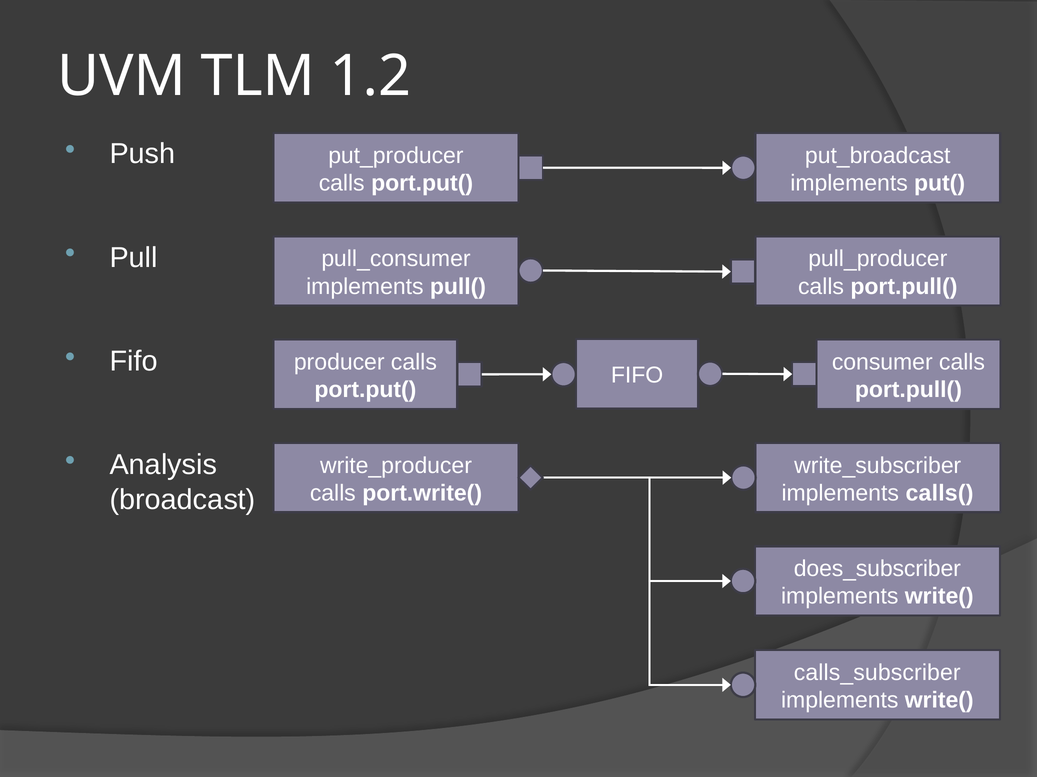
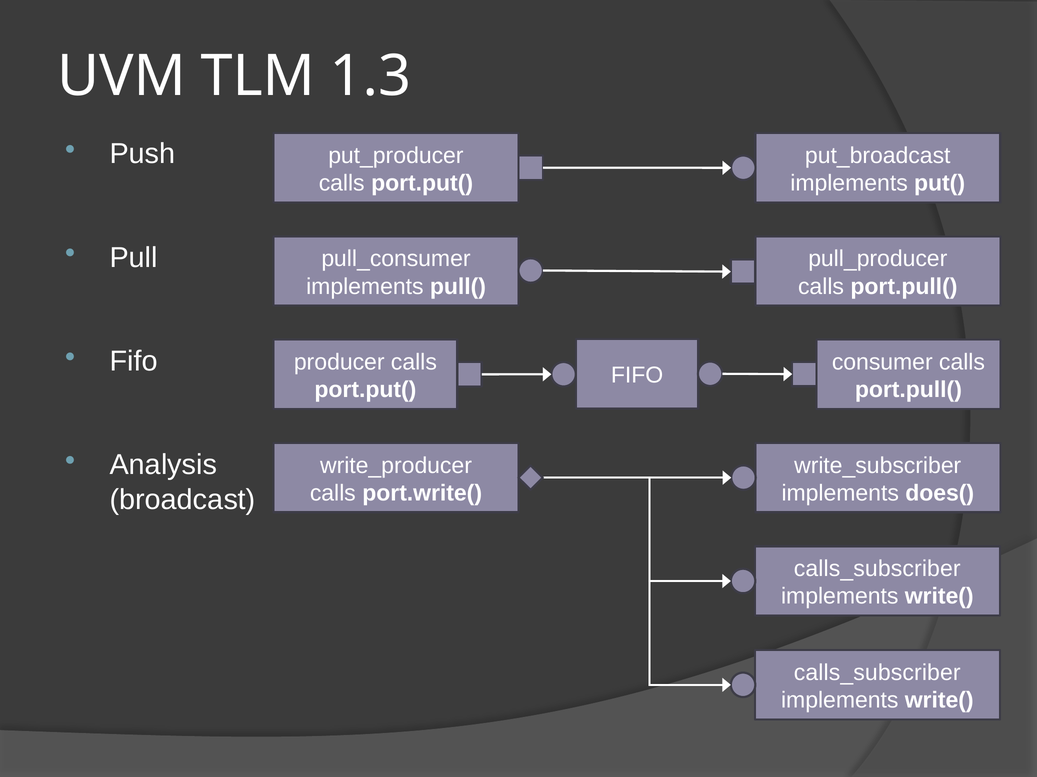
1.2: 1.2 -> 1.3
calls(: calls( -> does(
does_subscriber at (877, 569): does_subscriber -> calls_subscriber
